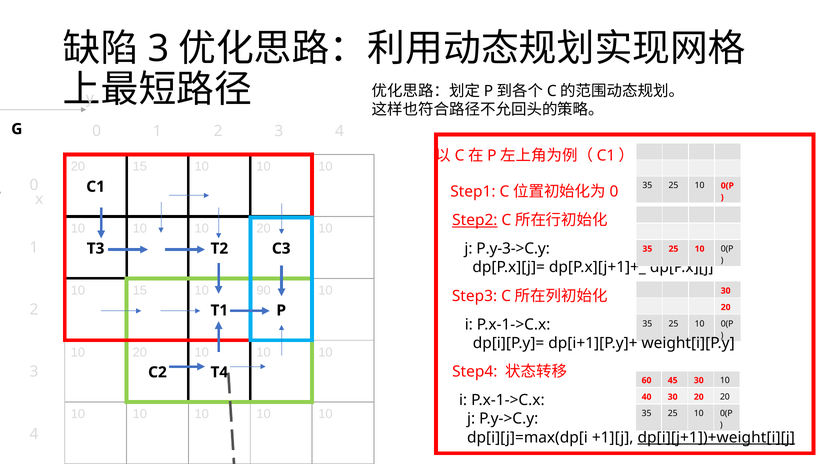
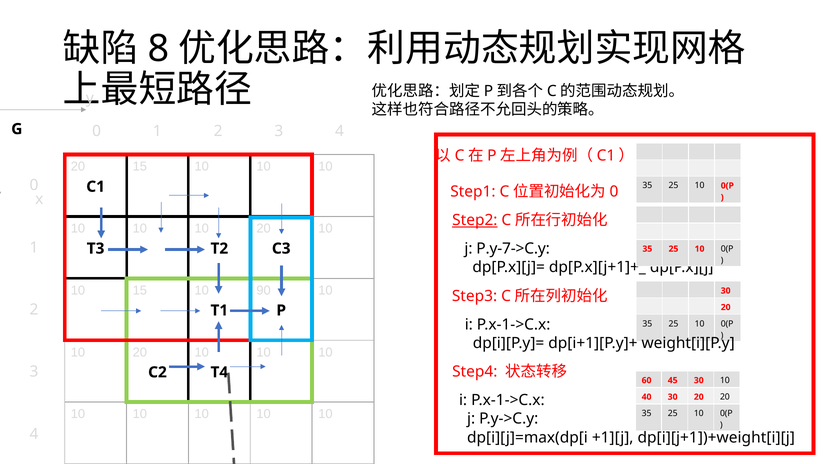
3 at (158, 49): 3 -> 8
P.y-3->C.y: P.y-3->C.y -> P.y-7->C.y
dp[i][j+1])+weight[i][j underline: present -> none
